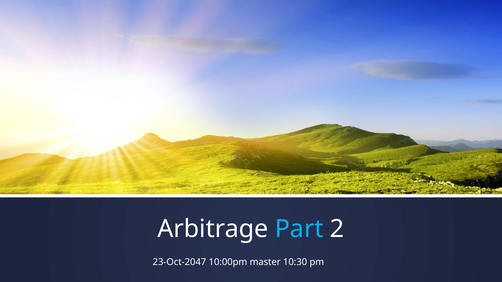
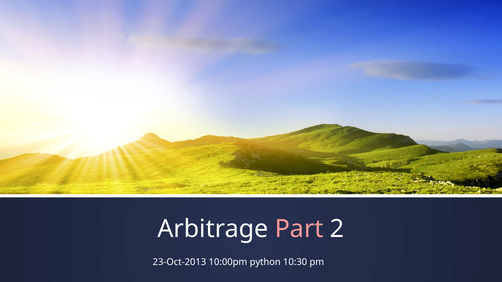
Part colour: light blue -> pink
23-Oct-2047: 23-Oct-2047 -> 23-Oct-2013
master: master -> python
